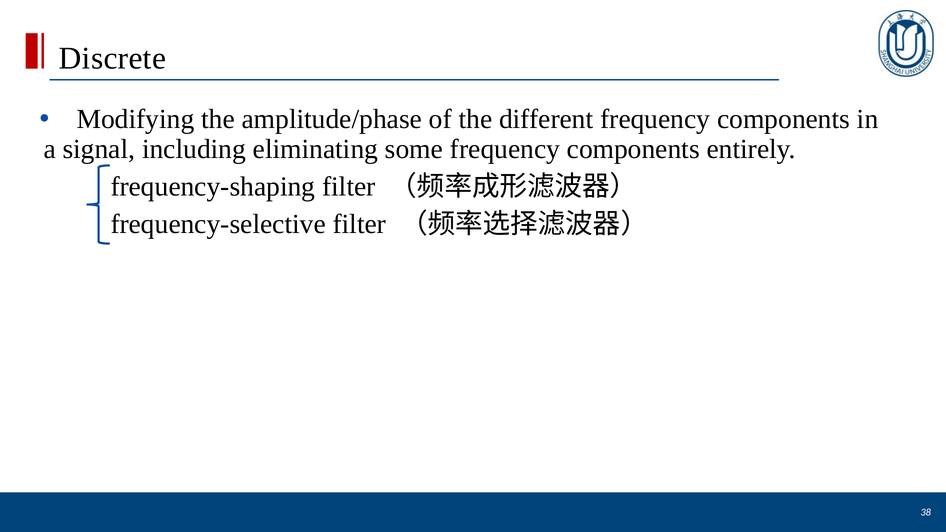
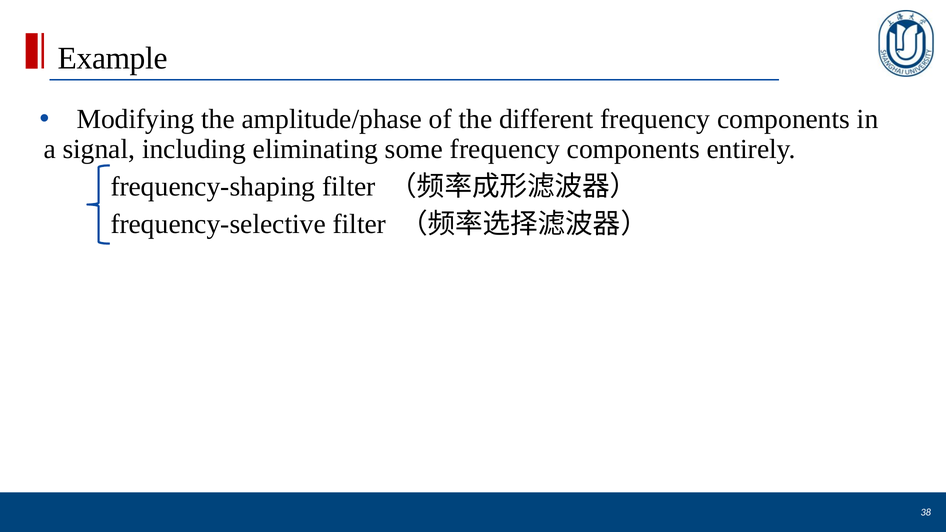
Discrete: Discrete -> Example
